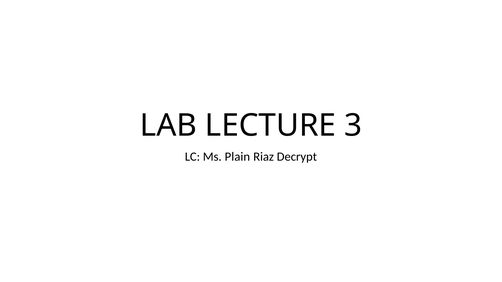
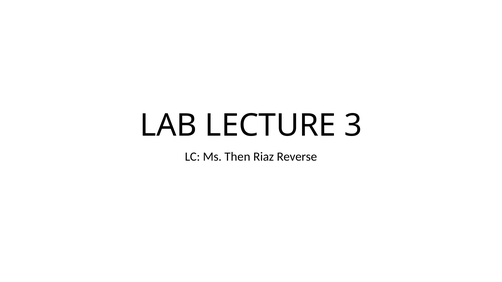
Plain: Plain -> Then
Decrypt: Decrypt -> Reverse
